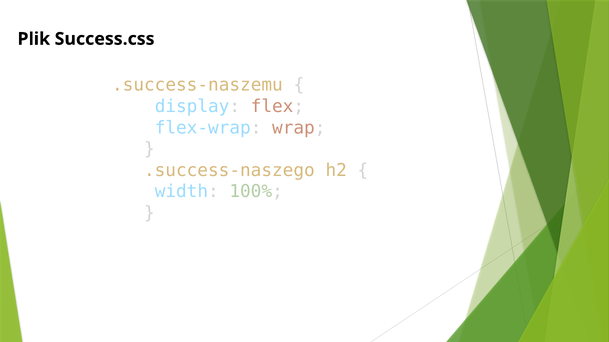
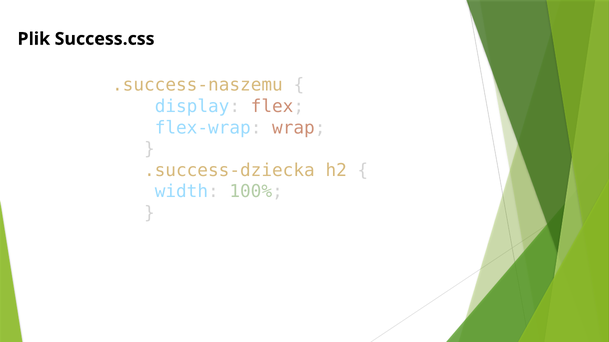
.success-naszego: .success-naszego -> .success-dziecka
